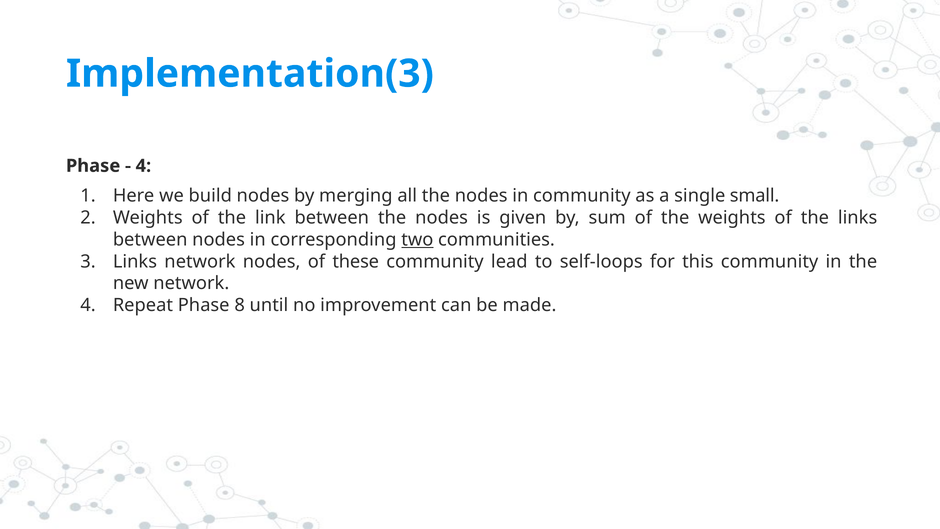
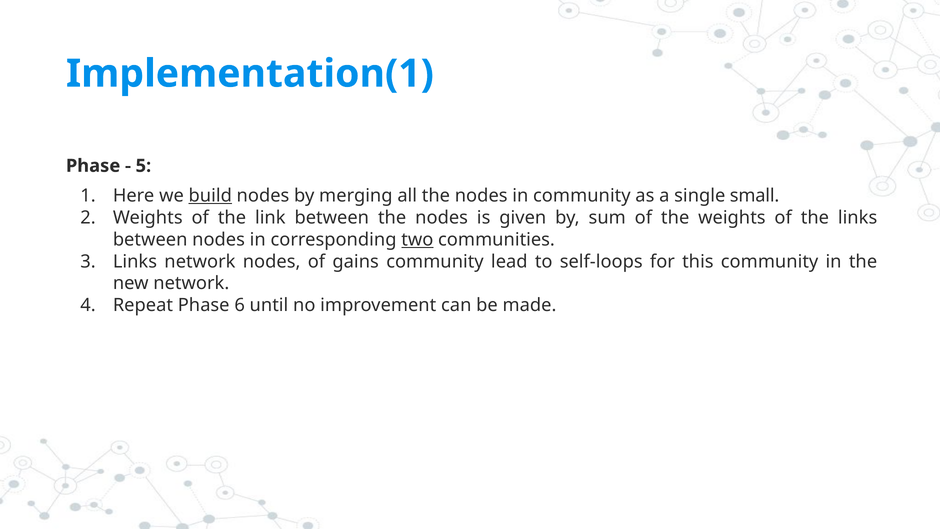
Implementation(3: Implementation(3 -> Implementation(1
4 at (143, 166): 4 -> 5
build underline: none -> present
these: these -> gains
8: 8 -> 6
